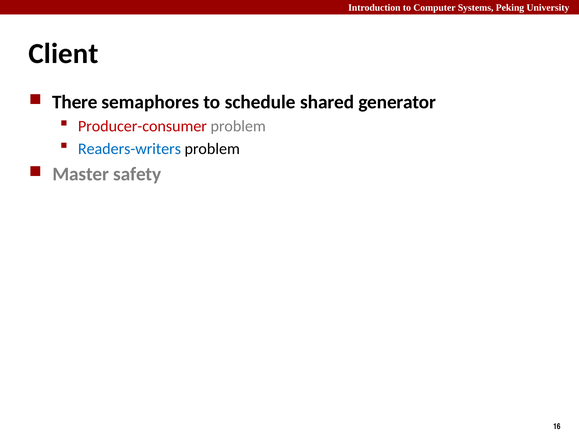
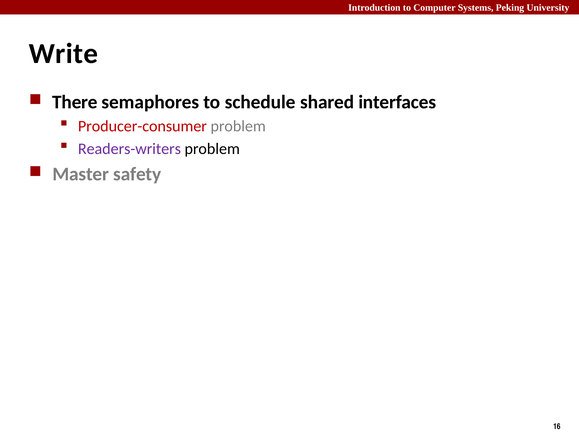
Client: Client -> Write
generator: generator -> interfaces
Readers-writers colour: blue -> purple
